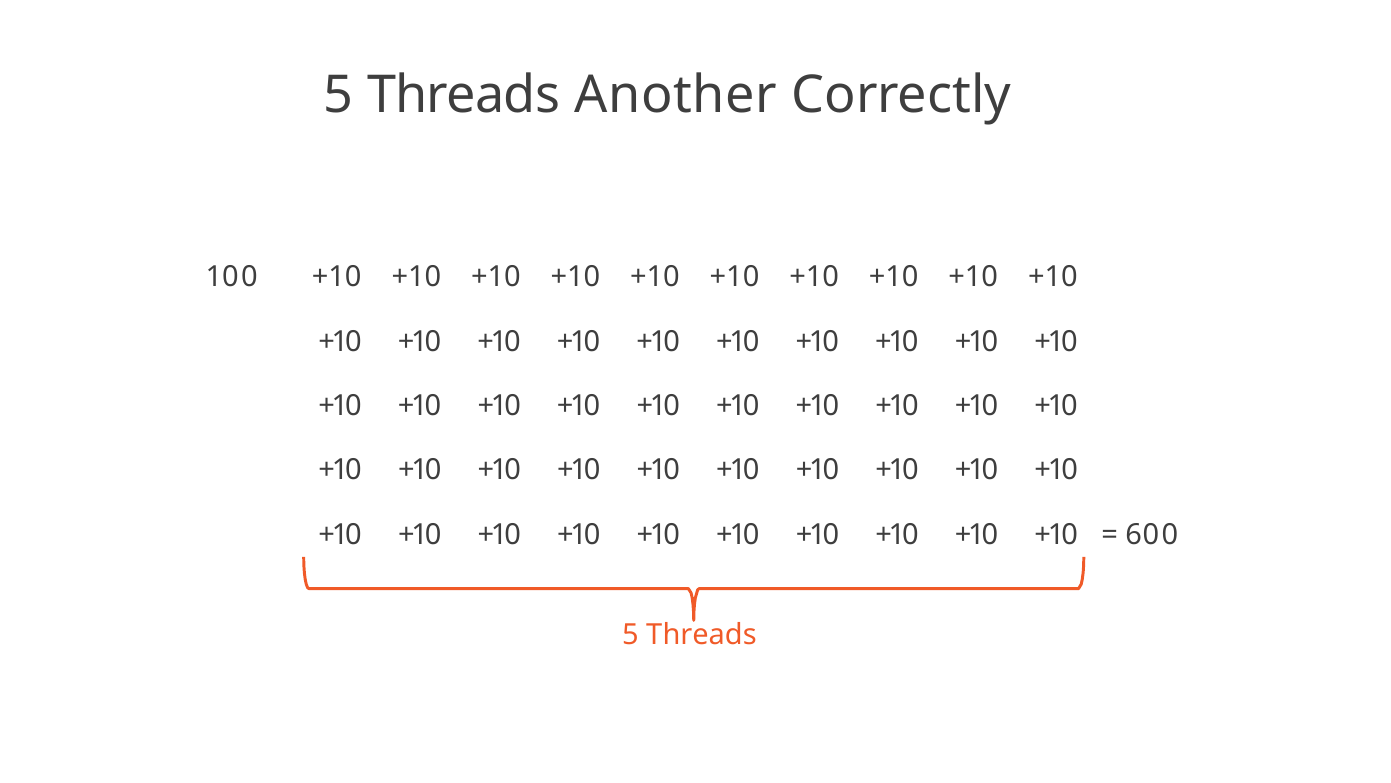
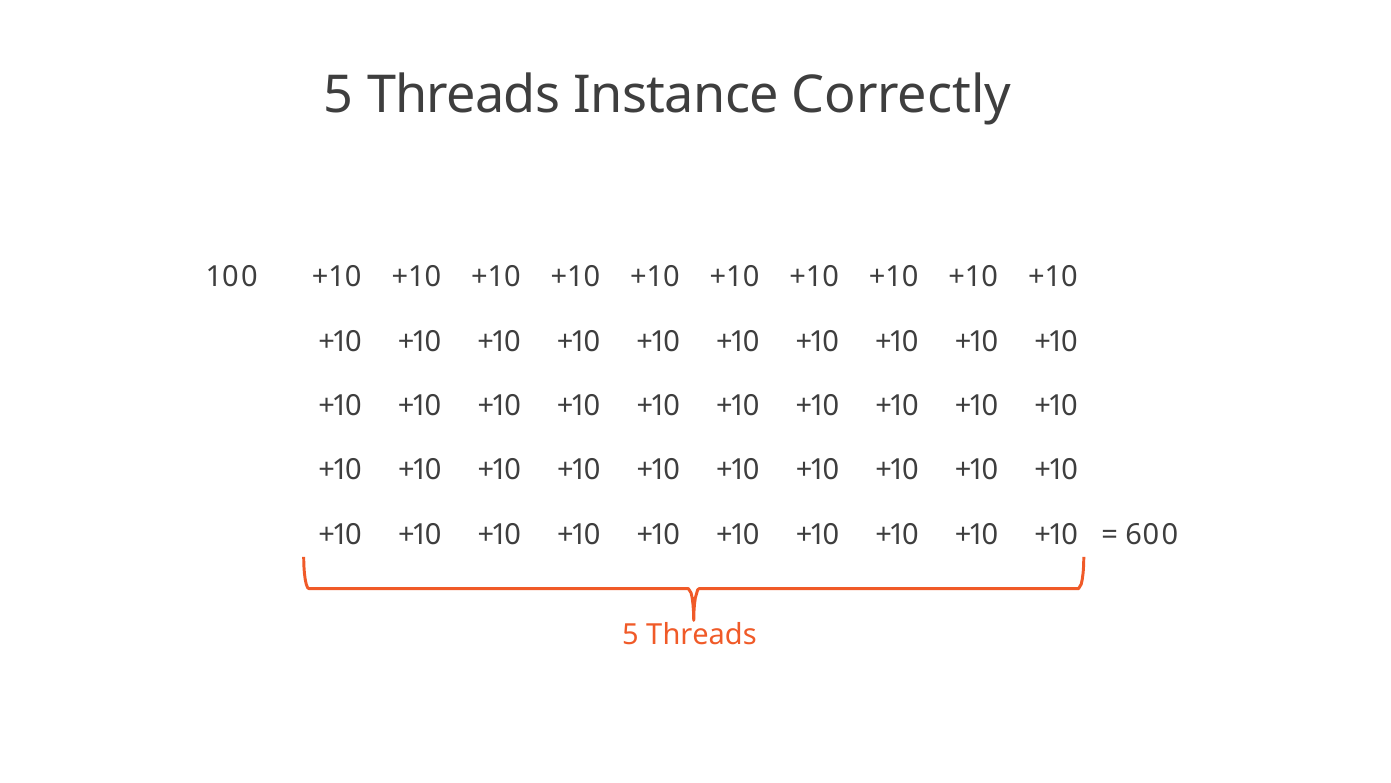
Another: Another -> Instance
